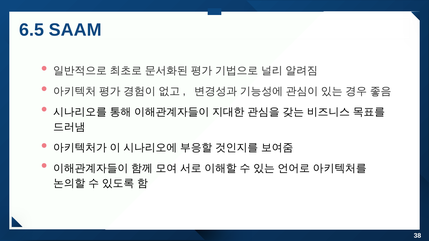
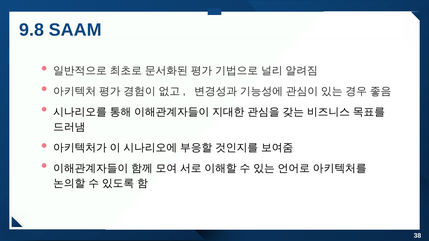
6.5: 6.5 -> 9.8
